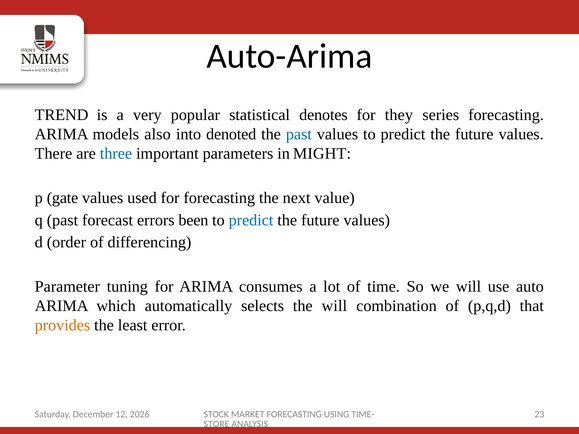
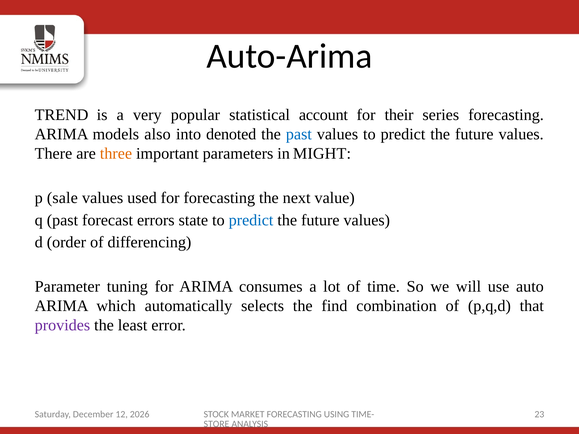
denotes: denotes -> account
they: they -> their
three colour: blue -> orange
gate: gate -> sale
been: been -> state
the will: will -> find
provides colour: orange -> purple
